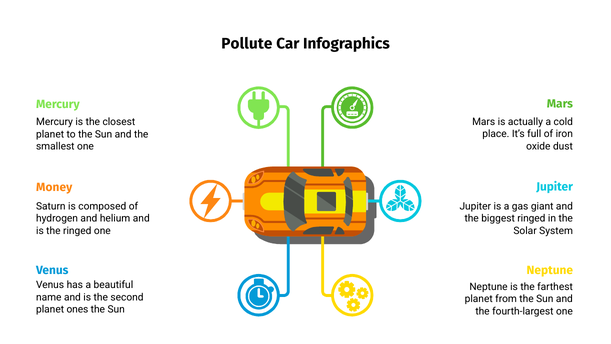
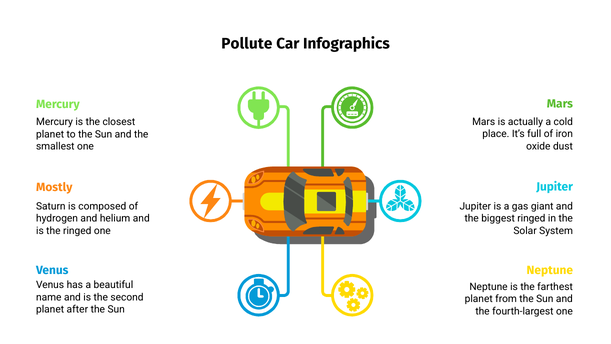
Money: Money -> Mostly
ones: ones -> after
